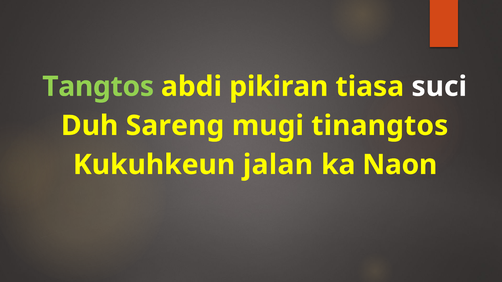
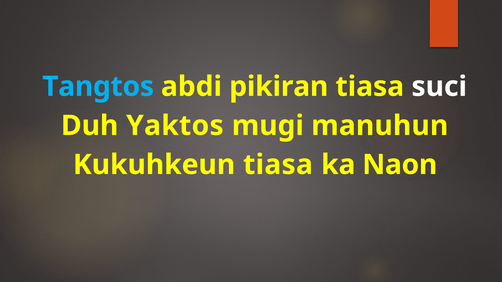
Tangtos colour: light green -> light blue
Sareng: Sareng -> Yaktos
tinangtos: tinangtos -> manuhun
Kukuhkeun jalan: jalan -> tiasa
